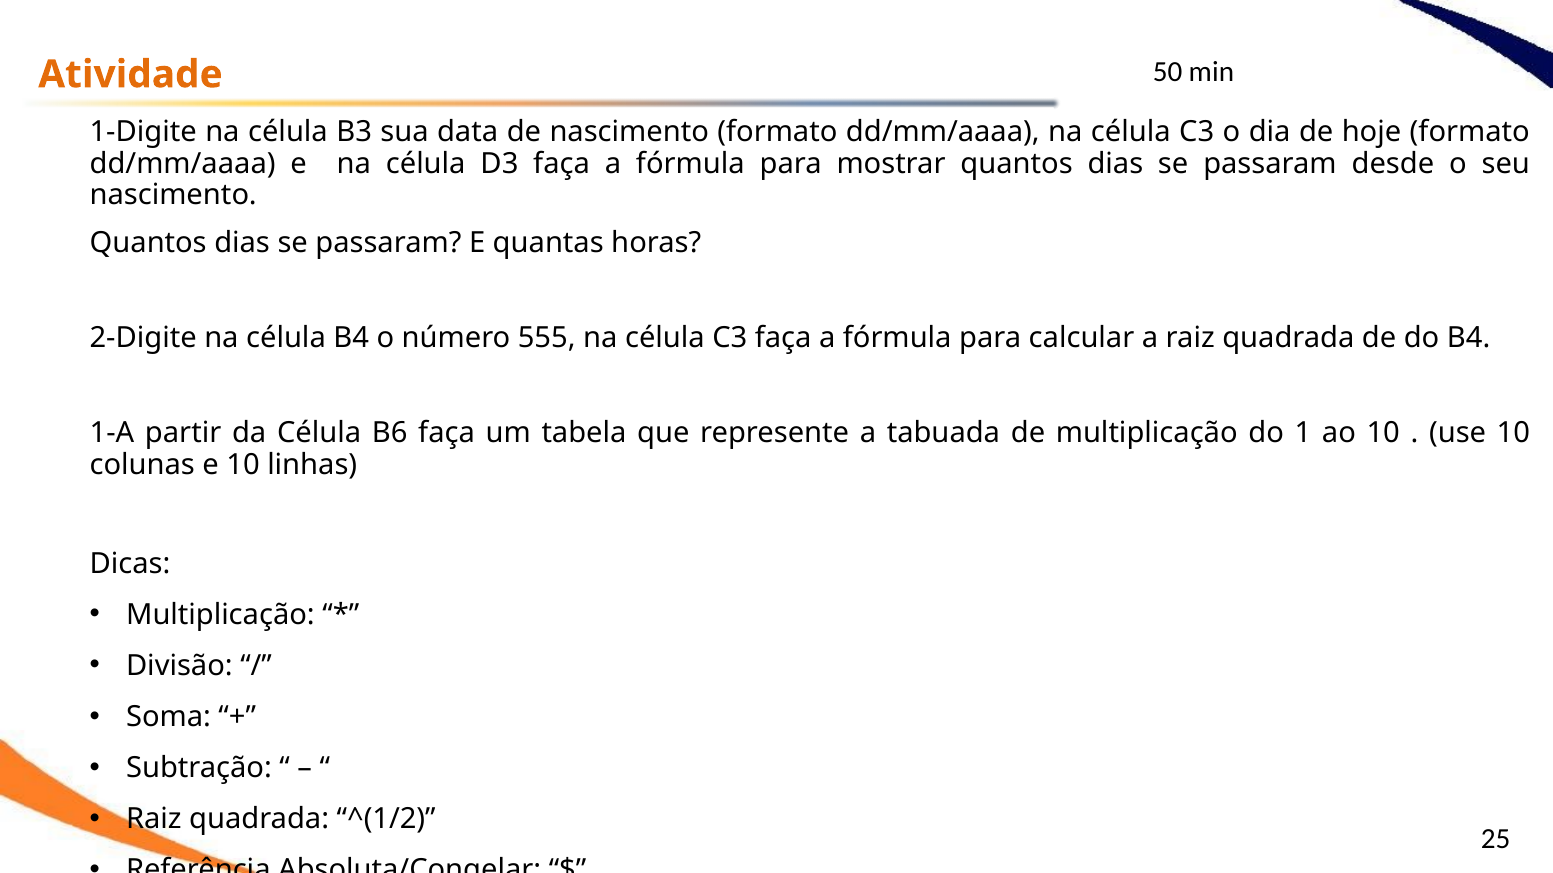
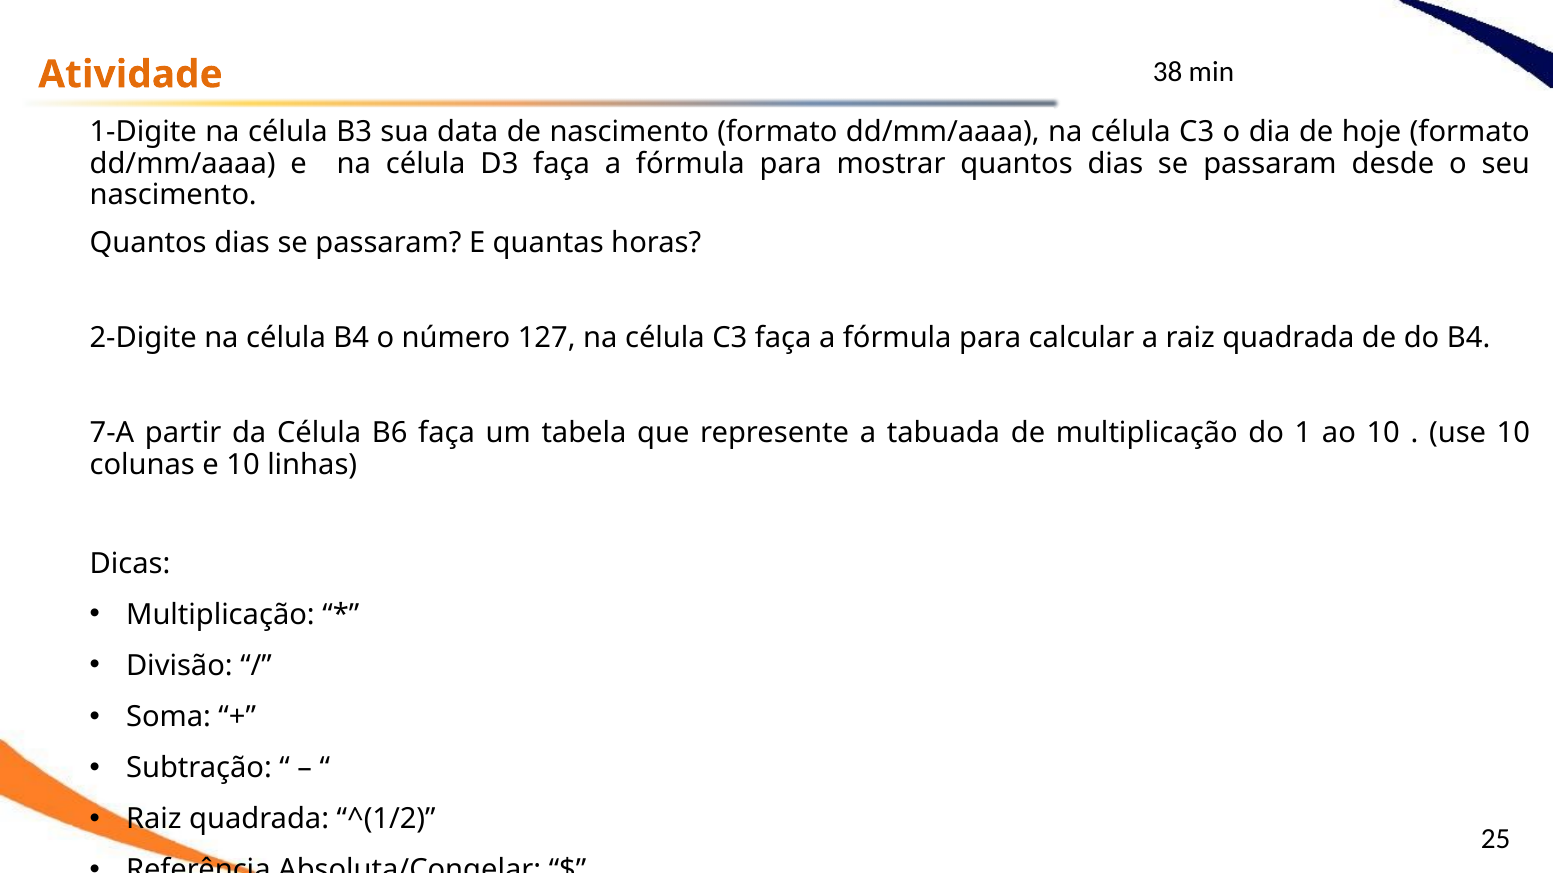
50: 50 -> 38
555: 555 -> 127
1-A: 1-A -> 7-A
